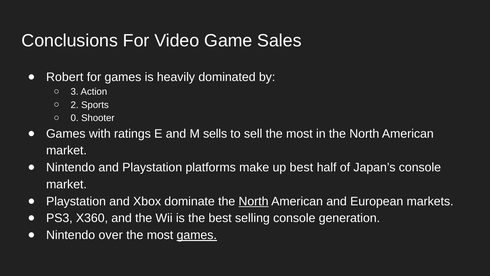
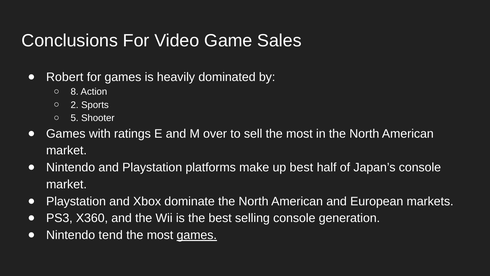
3: 3 -> 8
0: 0 -> 5
sells: sells -> over
North at (254, 201) underline: present -> none
over: over -> tend
